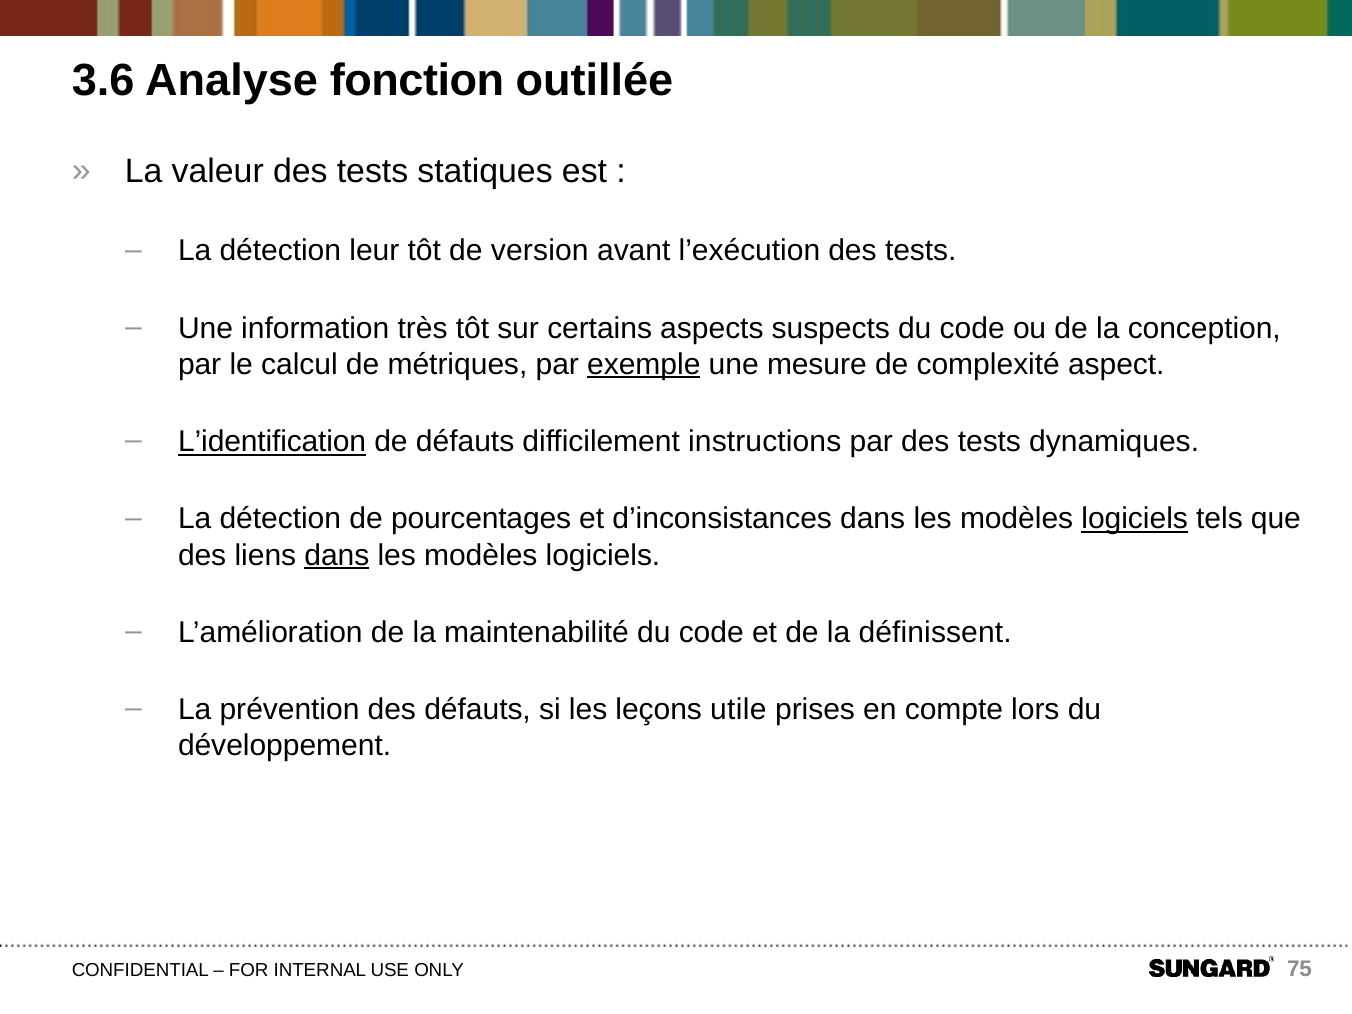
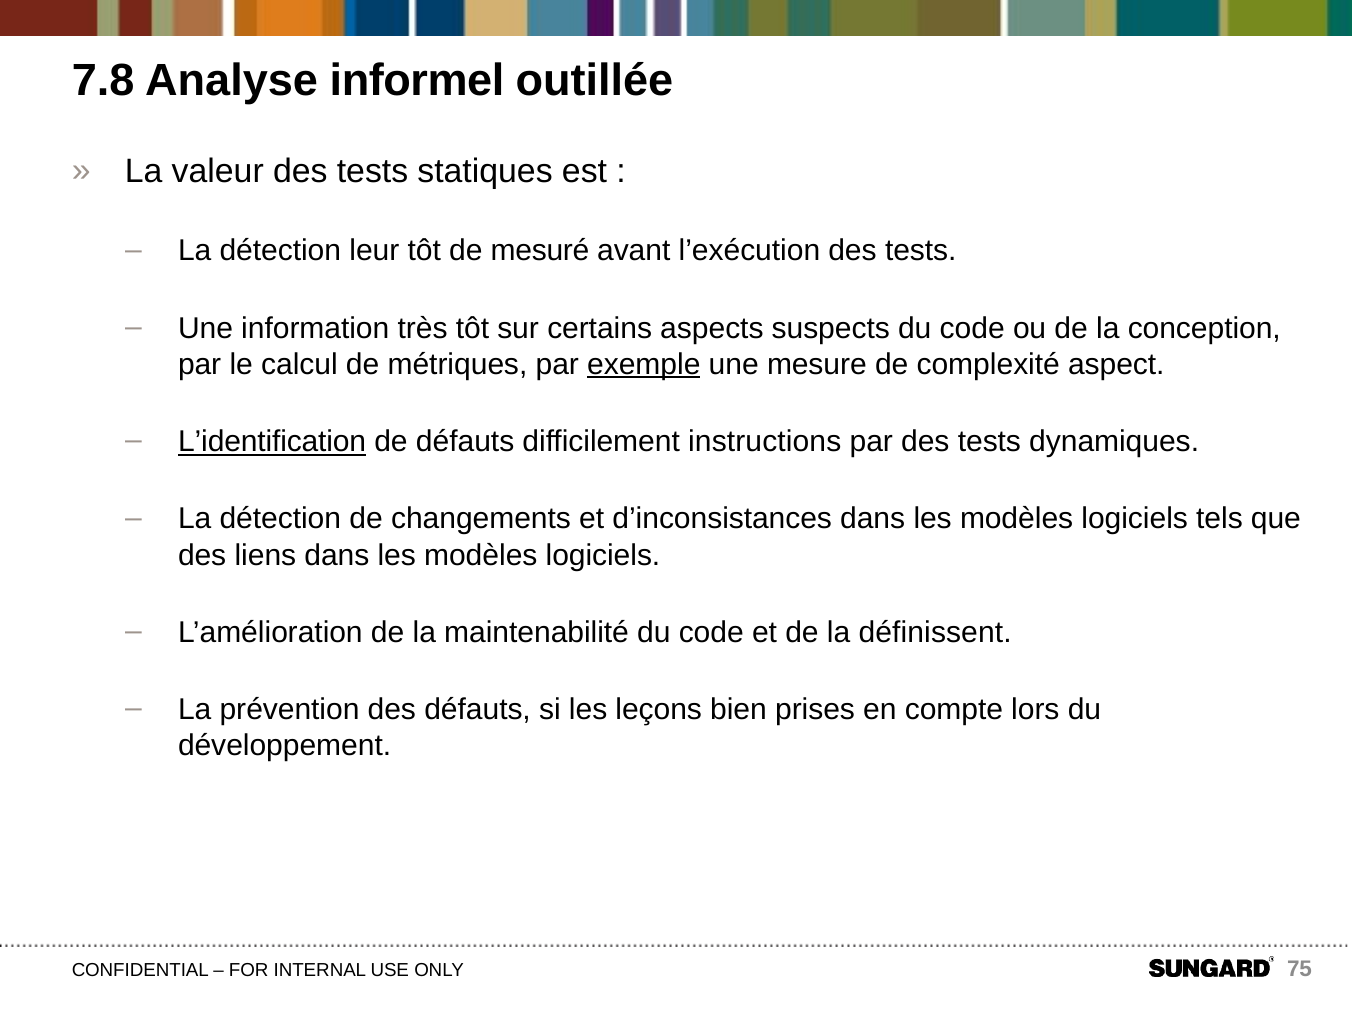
3.6: 3.6 -> 7.8
fonction: fonction -> informel
version: version -> mesuré
pourcentages: pourcentages -> changements
logiciels at (1135, 519) underline: present -> none
dans at (337, 555) underline: present -> none
utile: utile -> bien
